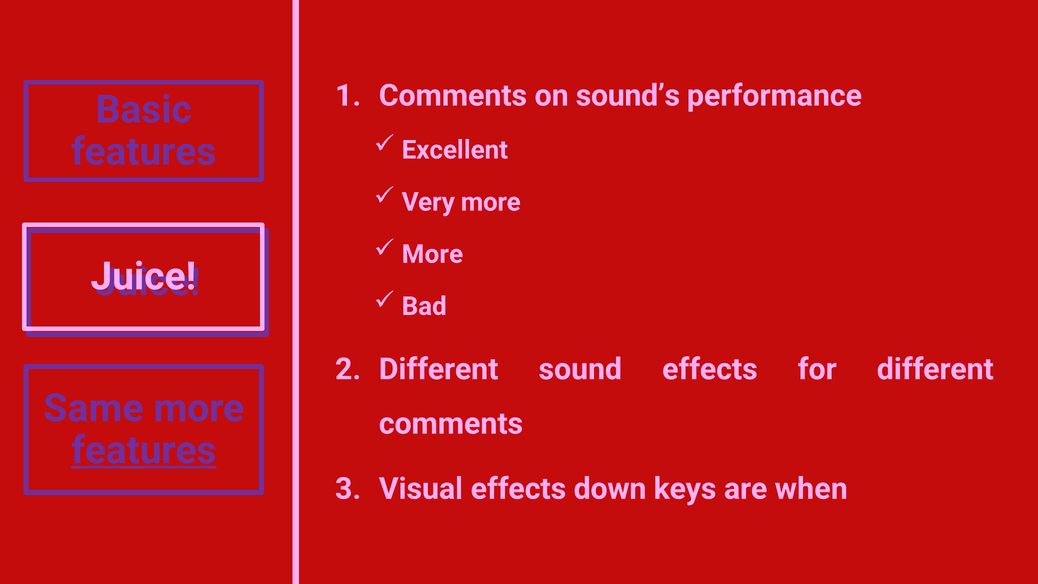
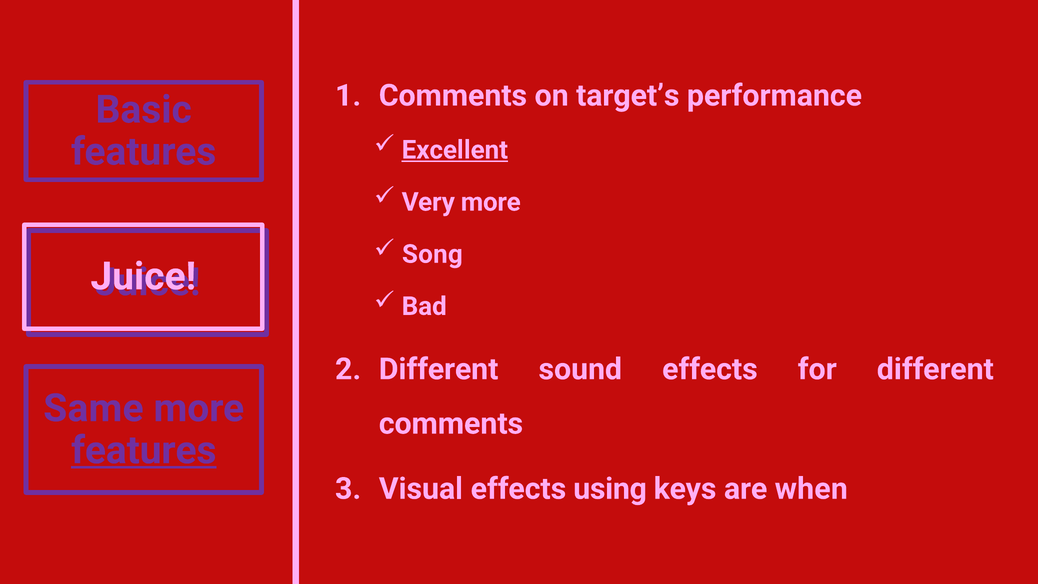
sound’s: sound’s -> target’s
Excellent underline: none -> present
More at (432, 254): More -> Song
down: down -> using
